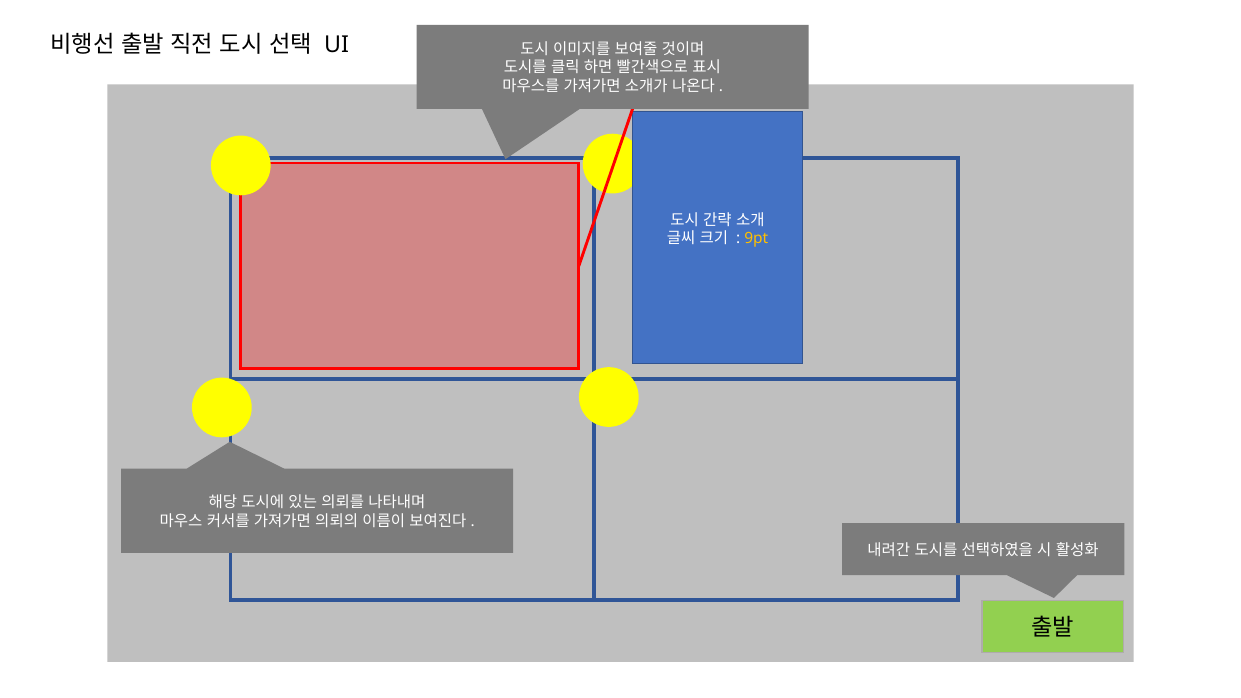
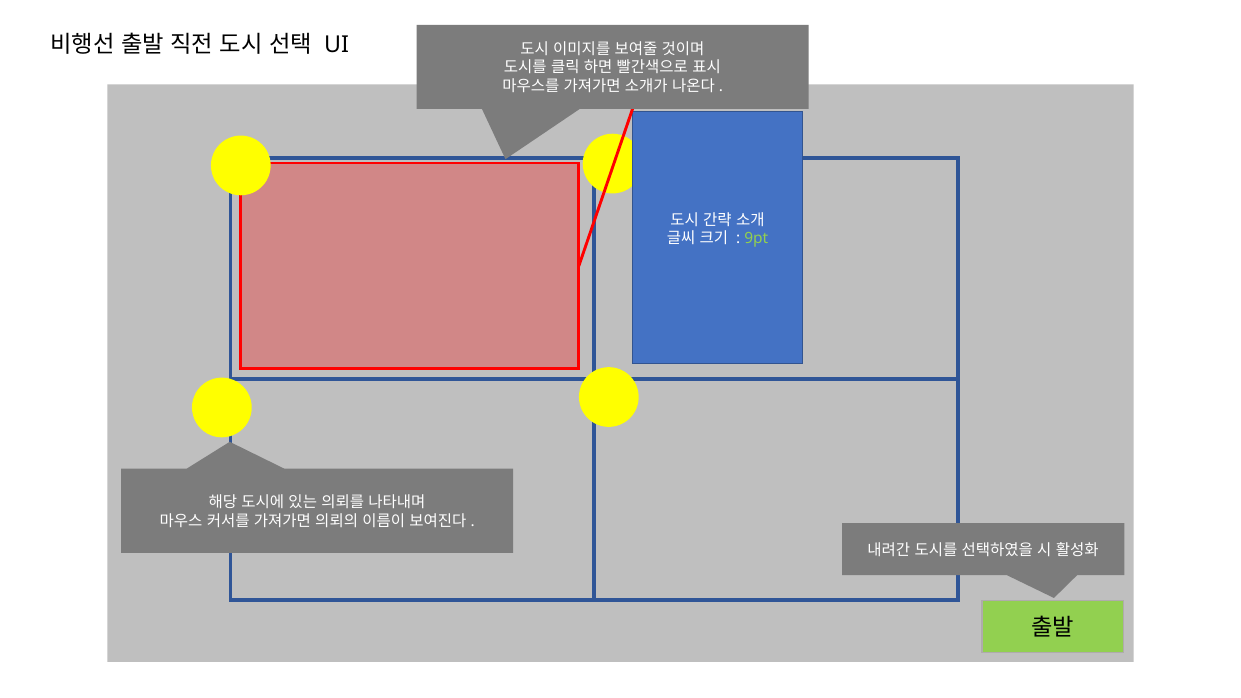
9pt colour: yellow -> light green
